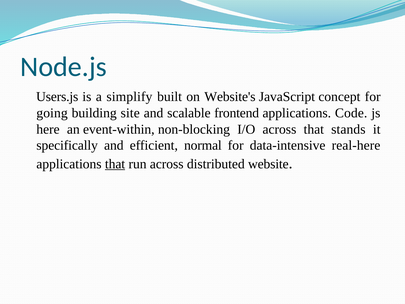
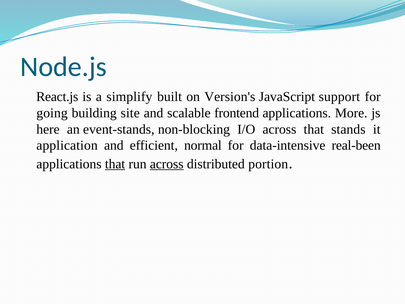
Users.js: Users.js -> React.js
Website's: Website's -> Version's
concept: concept -> support
Code: Code -> More
event-within: event-within -> event-stands
specifically: specifically -> application
real-here: real-here -> real-been
across at (167, 164) underline: none -> present
website: website -> portion
